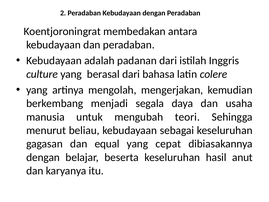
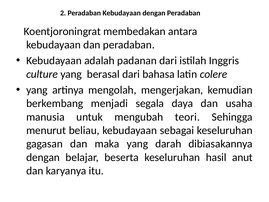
equal: equal -> maka
cepat: cepat -> darah
